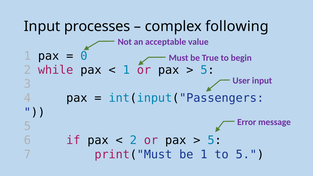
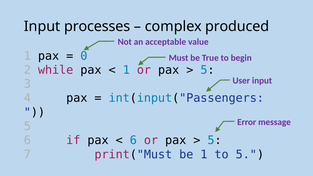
following: following -> produced
2 at (133, 140): 2 -> 6
